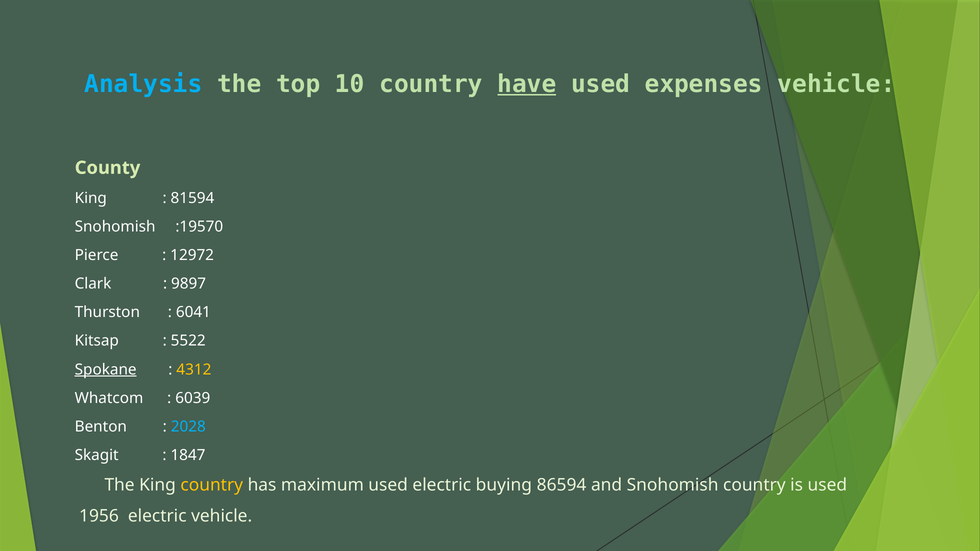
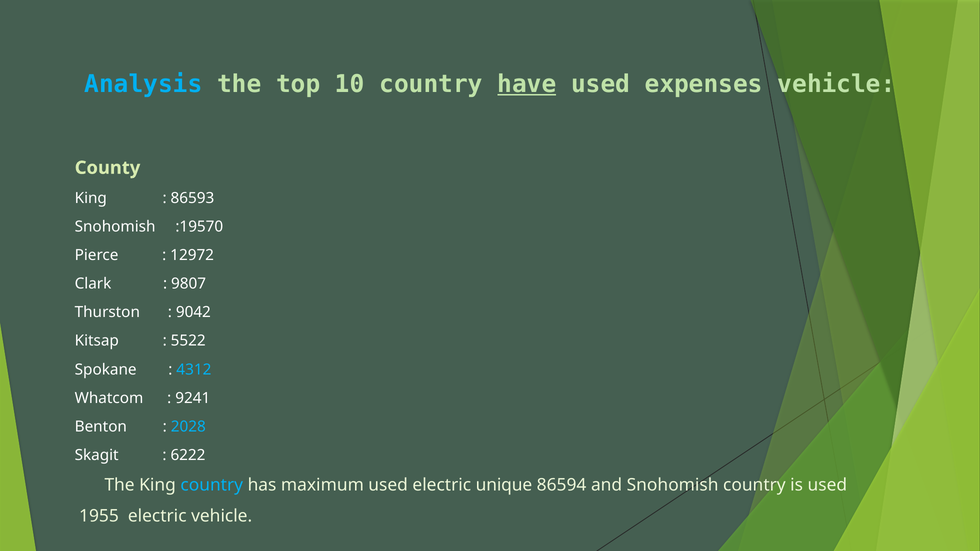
81594: 81594 -> 86593
9897: 9897 -> 9807
6041: 6041 -> 9042
Spokane underline: present -> none
4312 colour: yellow -> light blue
6039: 6039 -> 9241
1847: 1847 -> 6222
country at (212, 485) colour: yellow -> light blue
buying: buying -> unique
1956: 1956 -> 1955
